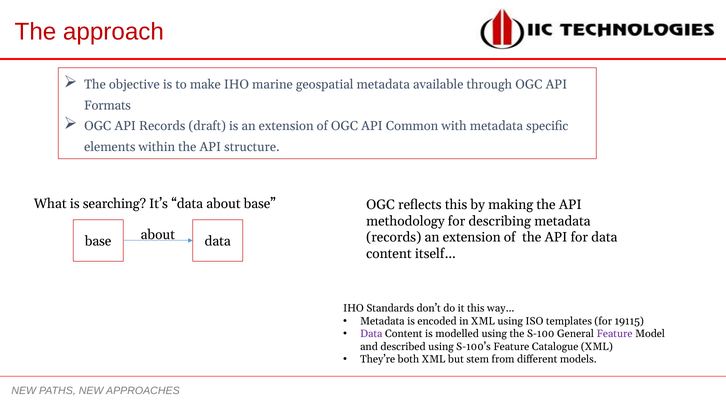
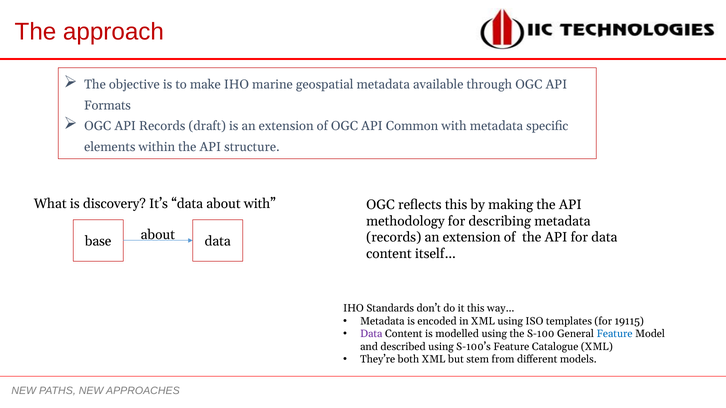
searching: searching -> discovery
about base: base -> with
Feature at (615, 334) colour: purple -> blue
